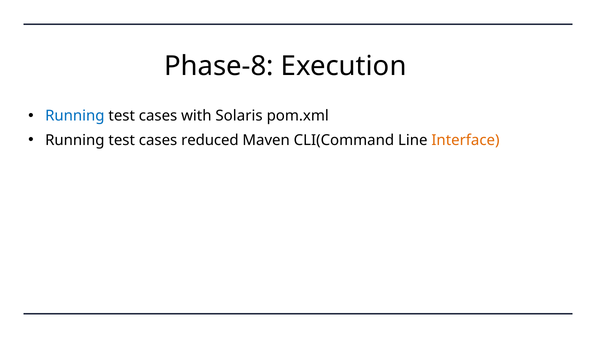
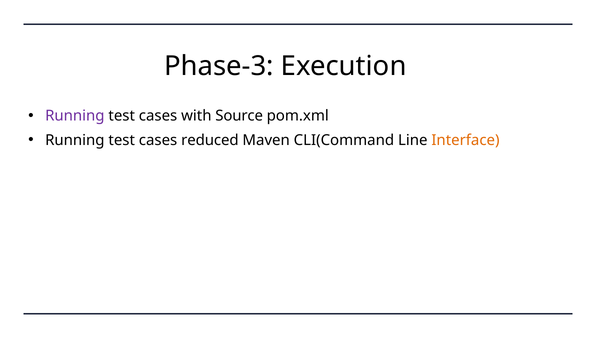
Phase-8: Phase-8 -> Phase-3
Running at (75, 116) colour: blue -> purple
Solaris: Solaris -> Source
